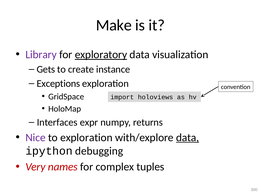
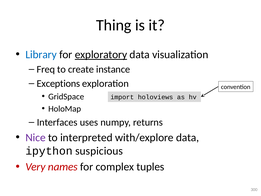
Make: Make -> Thing
Library colour: purple -> blue
Gets: Gets -> Freq
expr: expr -> uses
to exploration: exploration -> interpreted
data at (188, 137) underline: present -> none
debugging: debugging -> suspicious
